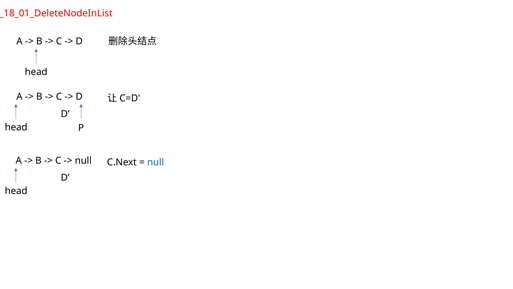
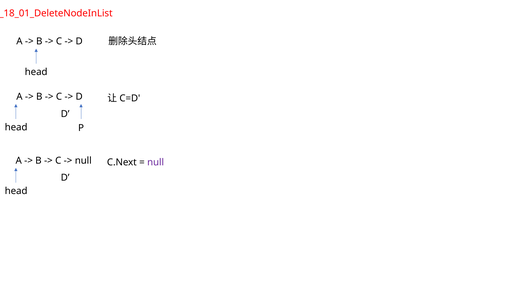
null at (156, 162) colour: blue -> purple
